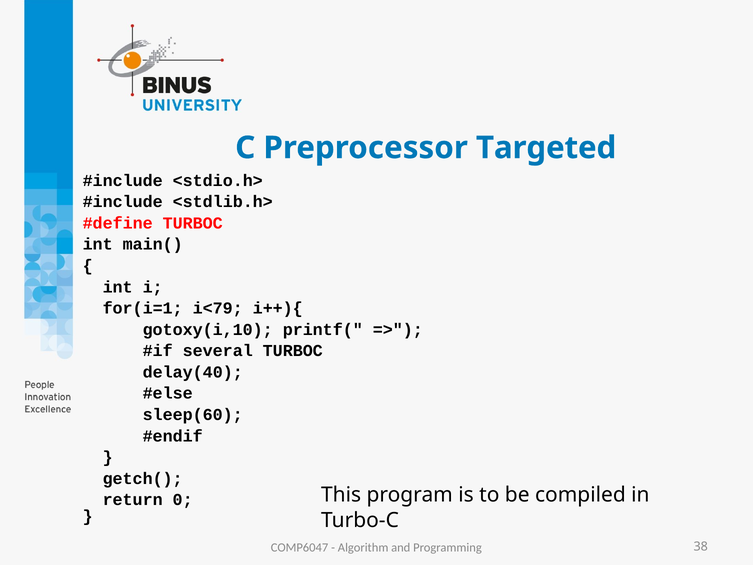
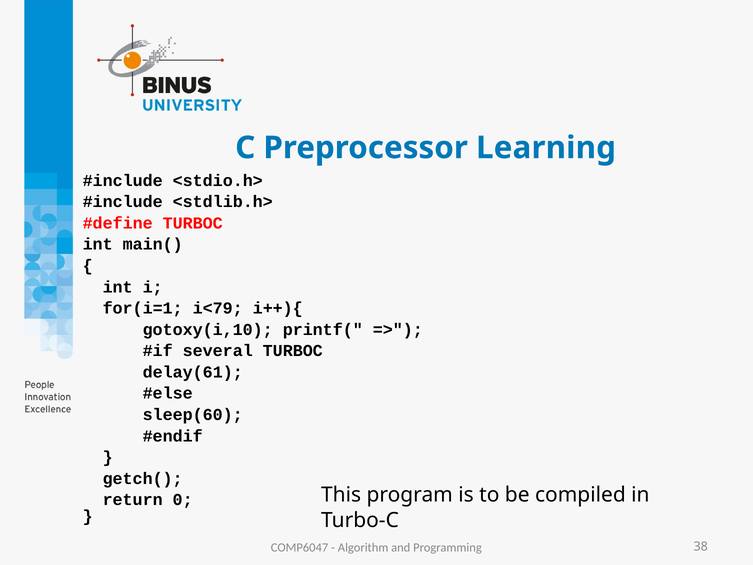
Targeted: Targeted -> Learning
delay(40: delay(40 -> delay(61
